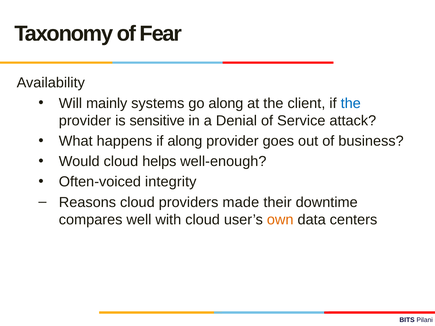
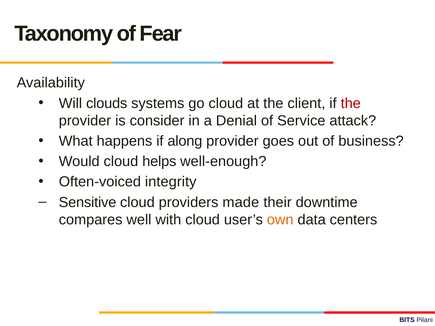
mainly: mainly -> clouds
go along: along -> cloud
the at (351, 103) colour: blue -> red
sensitive: sensitive -> consider
Reasons: Reasons -> Sensitive
